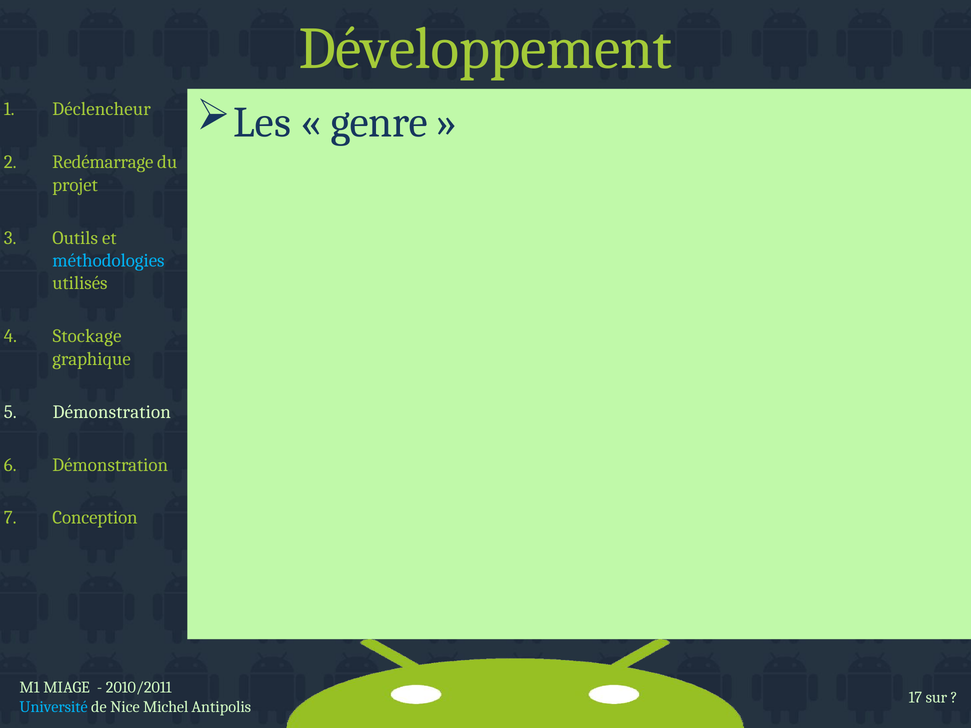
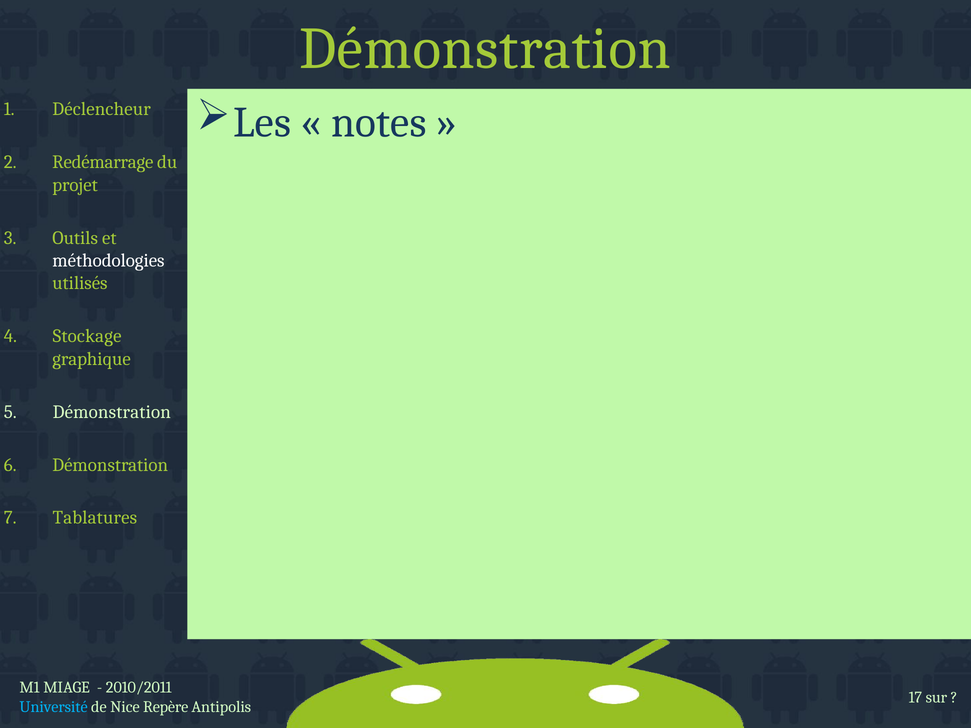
Développement at (485, 49): Développement -> Démonstration
genre: genre -> notes
méthodologies colour: light blue -> white
Conception: Conception -> Tablatures
Michel: Michel -> Repère
